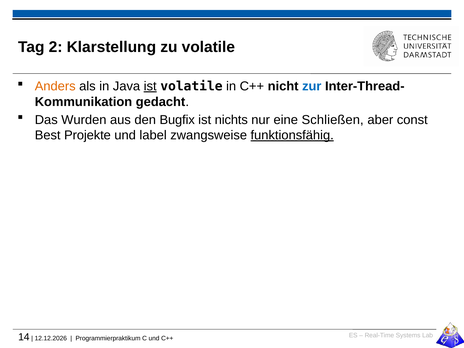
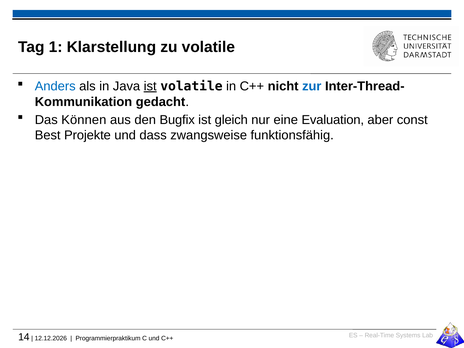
2: 2 -> 1
Anders colour: orange -> blue
Wurden: Wurden -> Können
nichts: nichts -> gleich
Schließen: Schließen -> Evaluation
label: label -> dass
funktionsfähig underline: present -> none
